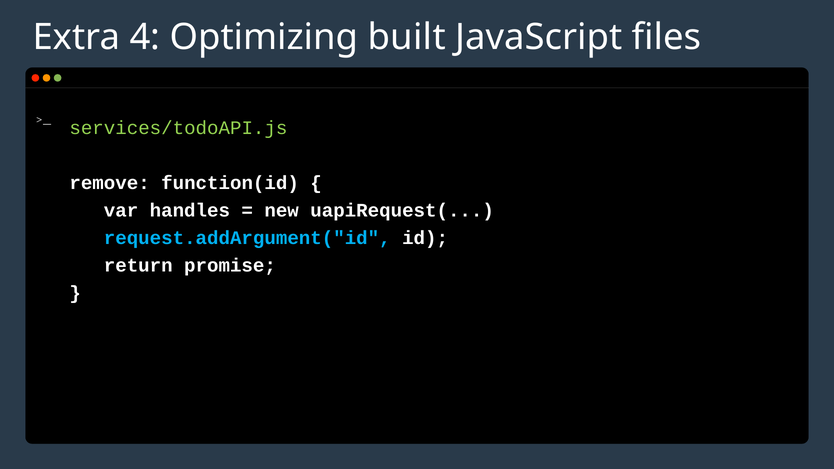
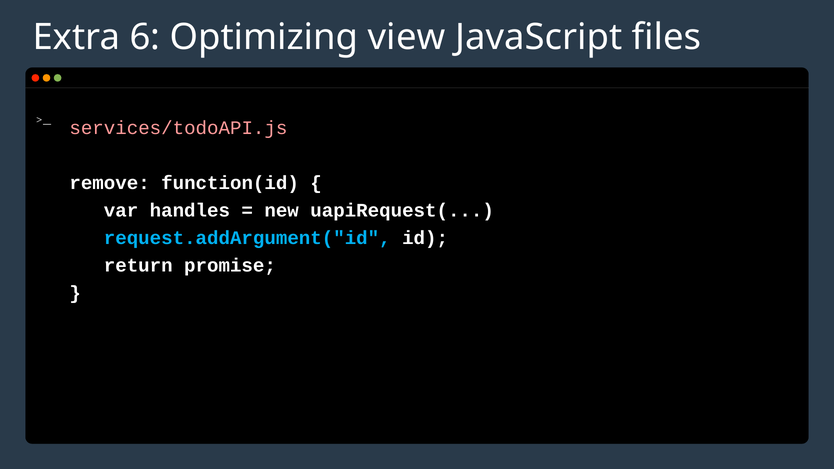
4: 4 -> 6
built: built -> view
services/todoAPI.js colour: light green -> pink
